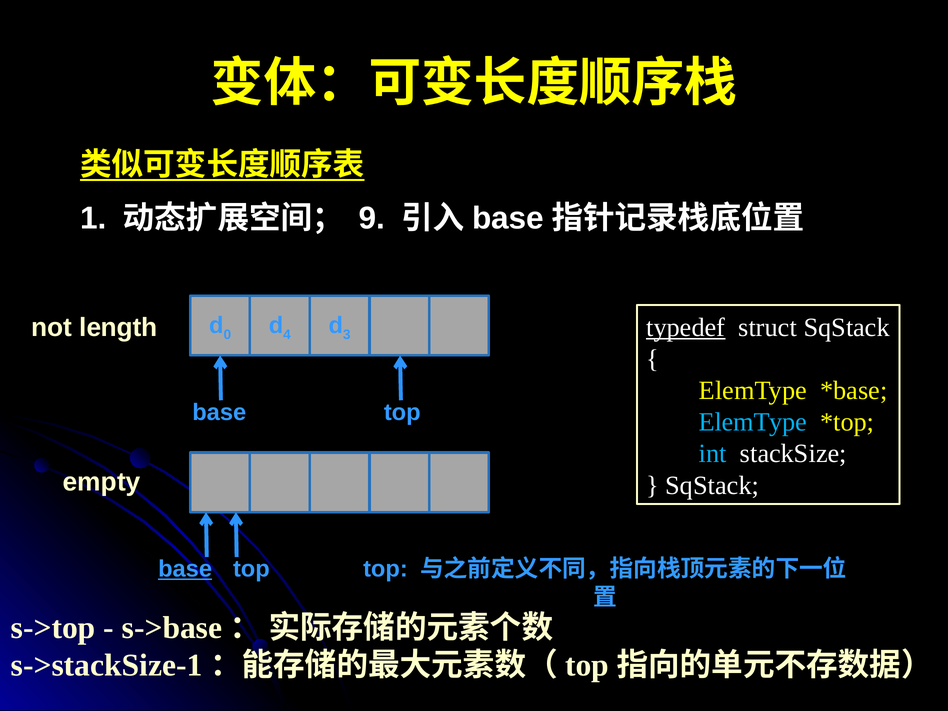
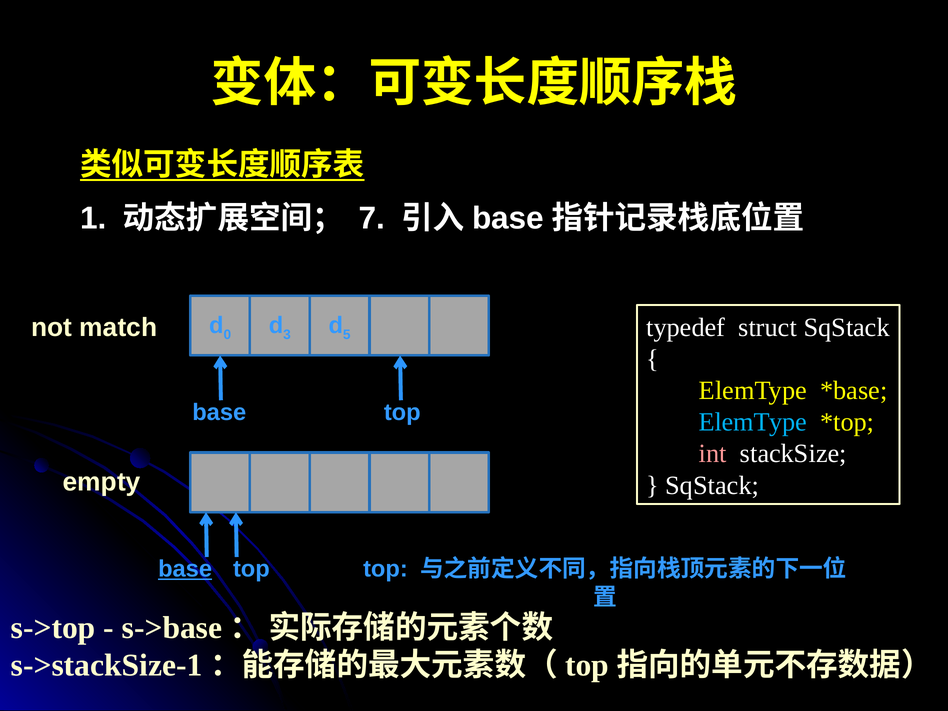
9: 9 -> 7
4: 4 -> 3
3: 3 -> 5
length: length -> match
typedef underline: present -> none
int colour: light blue -> pink
